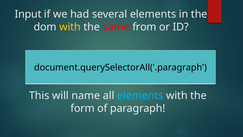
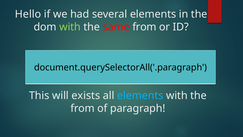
Input: Input -> Hello
with at (70, 27) colour: yellow -> light green
name: name -> exists
form at (83, 108): form -> from
